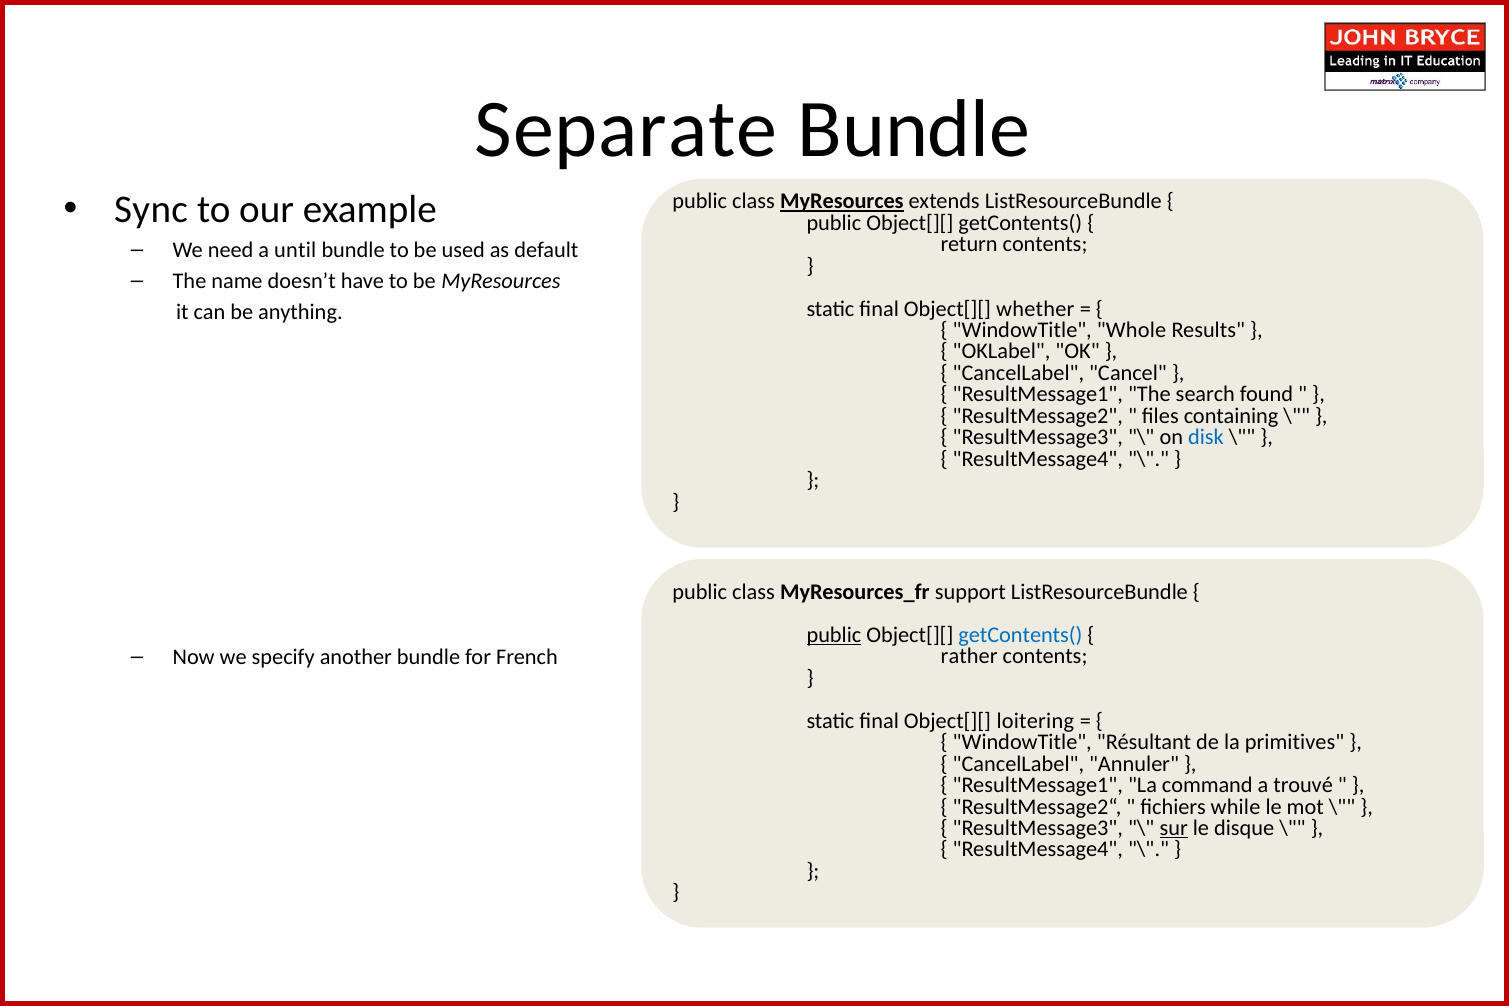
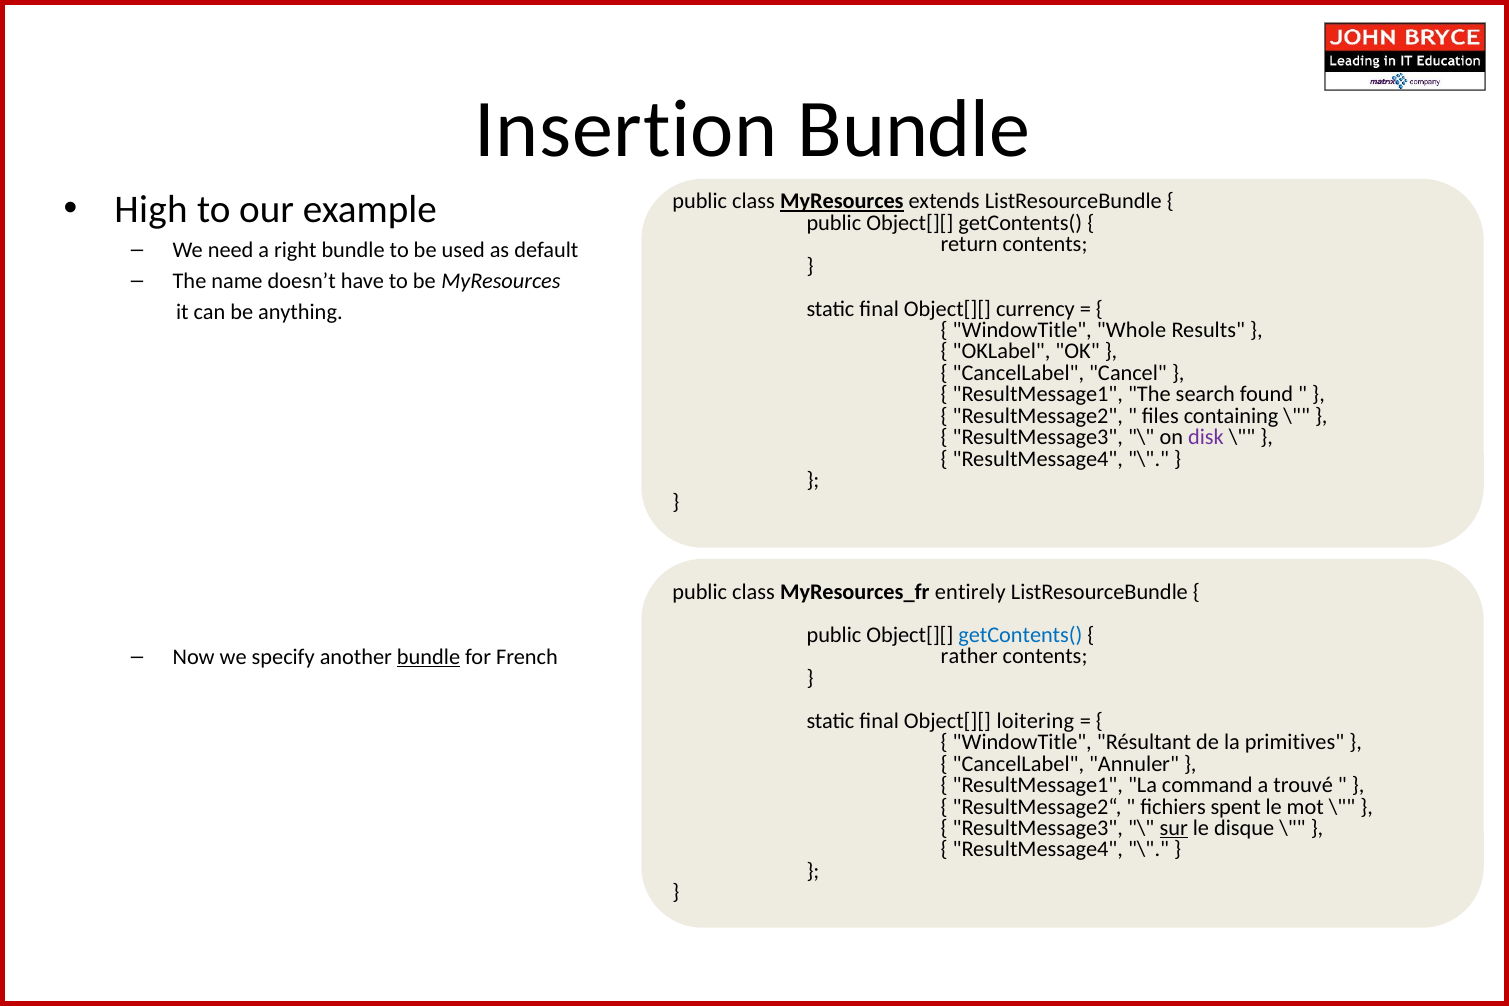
Separate: Separate -> Insertion
Sync: Sync -> High
until: until -> right
whether: whether -> currency
disk colour: blue -> purple
support: support -> entirely
public at (834, 635) underline: present -> none
bundle at (429, 657) underline: none -> present
while: while -> spent
